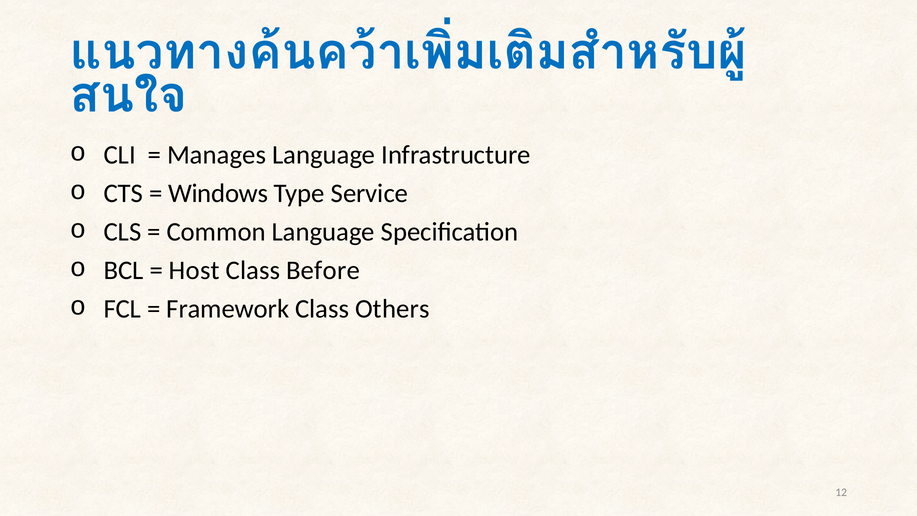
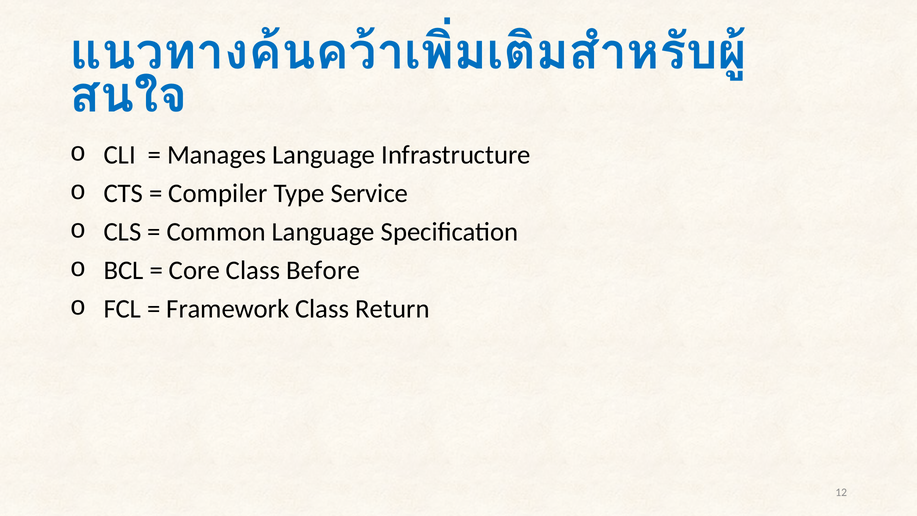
Windows: Windows -> Compiler
Host: Host -> Core
Others: Others -> Return
